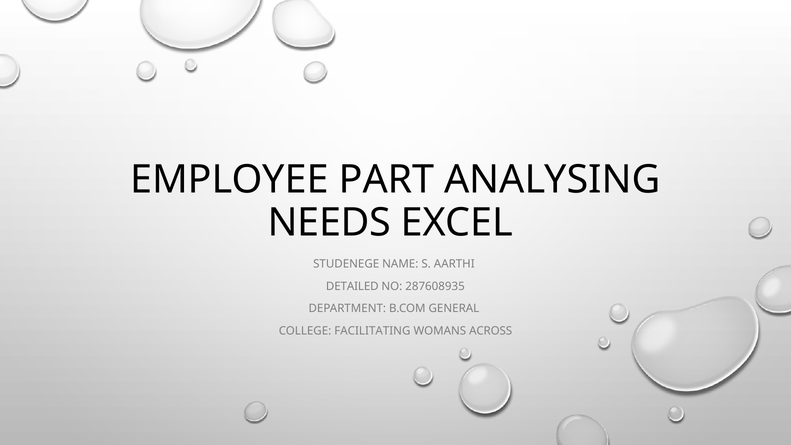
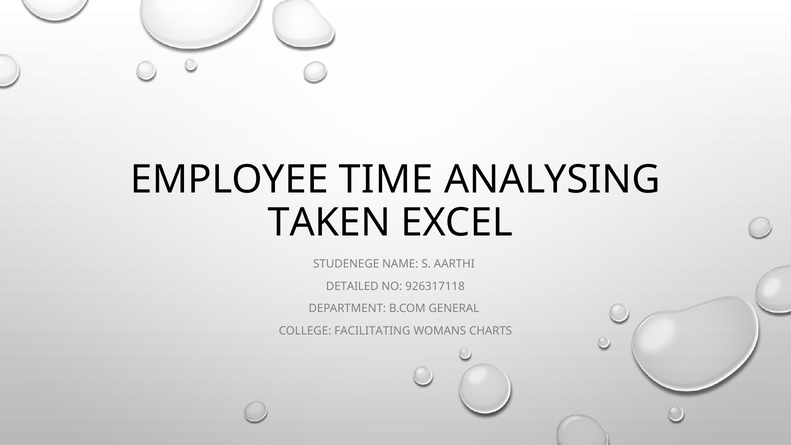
PART: PART -> TIME
NEEDS: NEEDS -> TAKEN
287608935: 287608935 -> 926317118
ACROSS: ACROSS -> CHARTS
